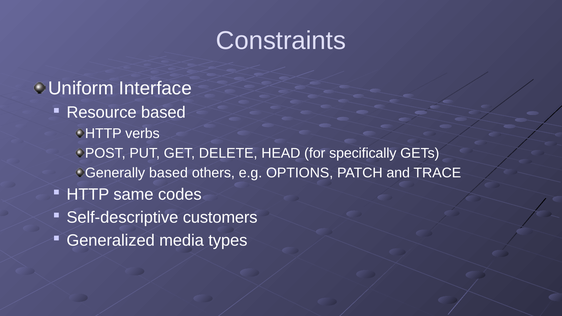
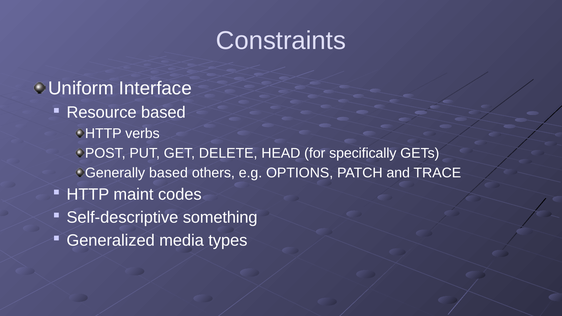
same: same -> maint
customers: customers -> something
